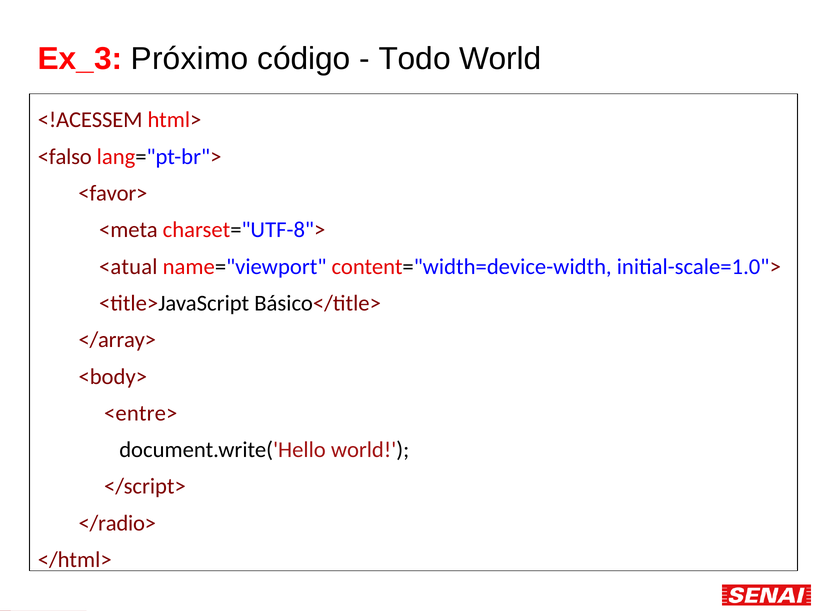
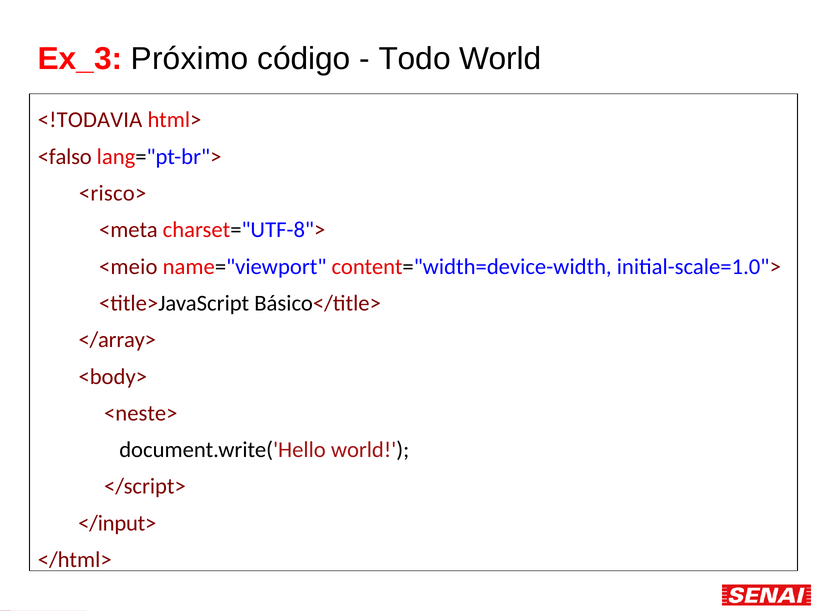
<!ACESSEM: <!ACESSEM -> <!TODAVIA
<favor>: <favor> -> <risco>
<atual: <atual -> <meio
<entre>: <entre> -> <neste>
</radio>: </radio> -> </input>
